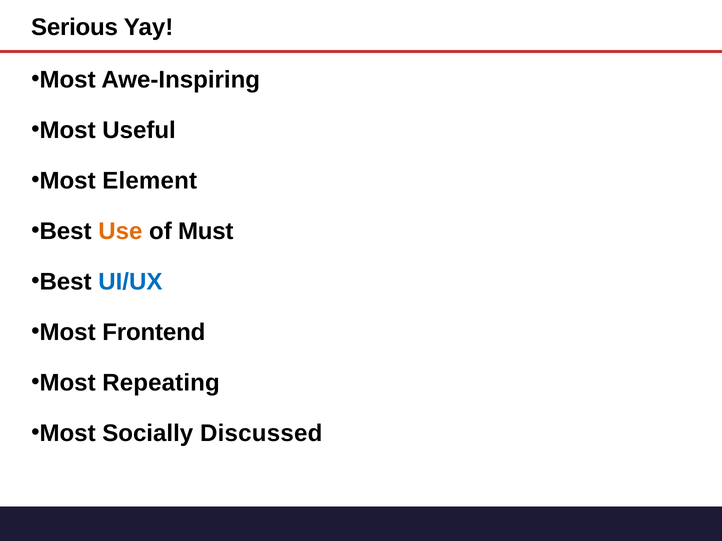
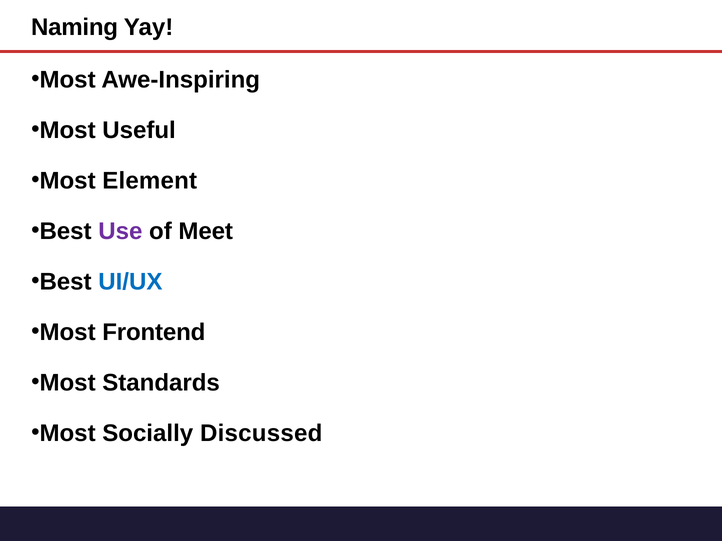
Serious: Serious -> Naming
Use colour: orange -> purple
Must: Must -> Meet
Repeating: Repeating -> Standards
